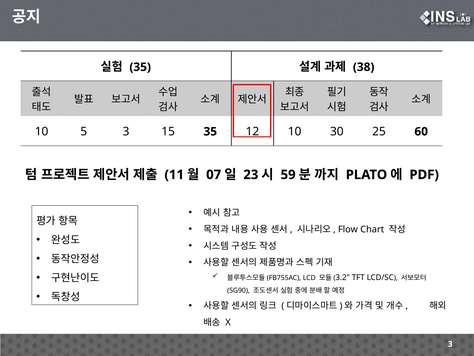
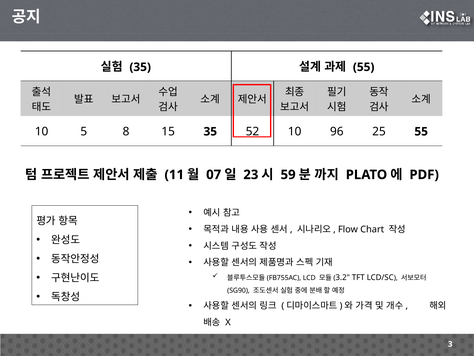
38 at (364, 67): 38 -> 55
5 3: 3 -> 8
12: 12 -> 52
30: 30 -> 96
25 60: 60 -> 55
